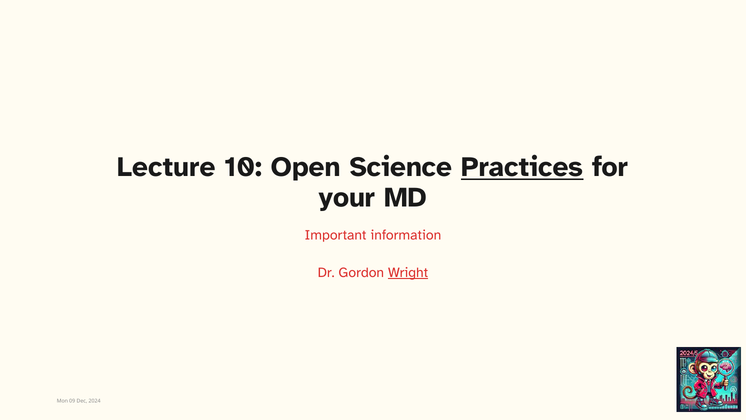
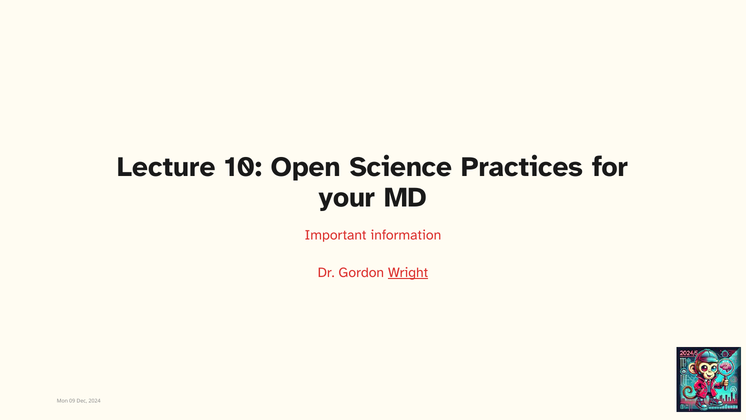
Practices underline: present -> none
